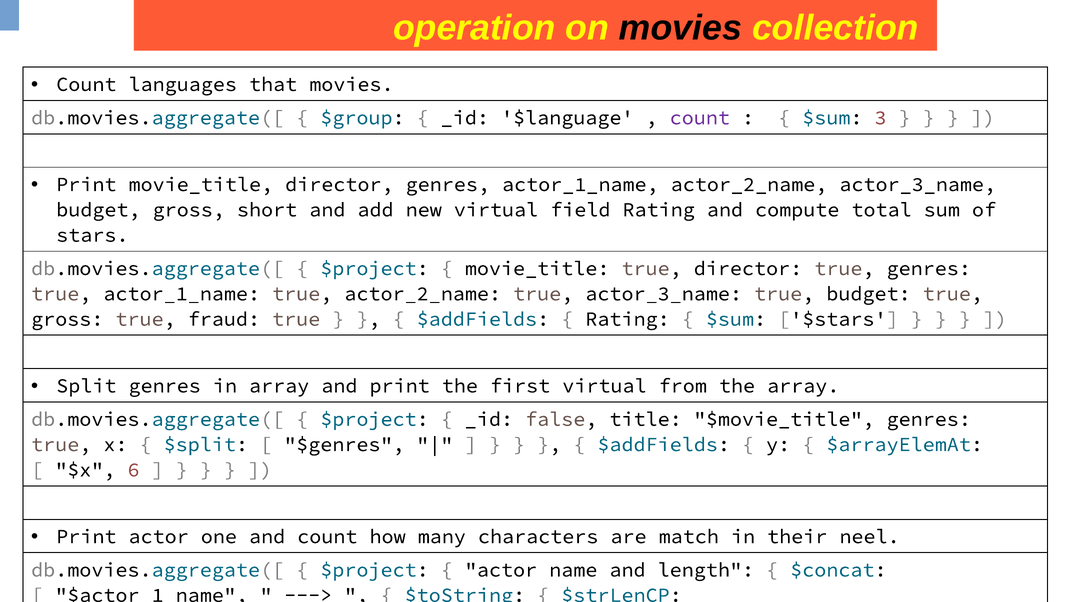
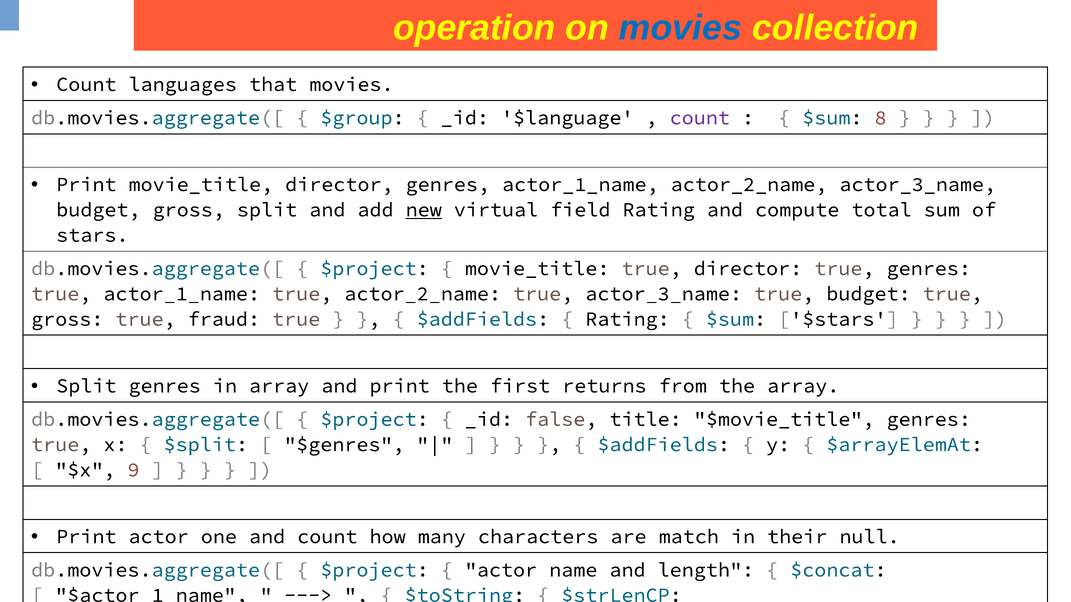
movies at (680, 28) colour: black -> blue
3: 3 -> 8
gross short: short -> split
new underline: none -> present
first virtual: virtual -> returns
6: 6 -> 9
neel: neel -> null
